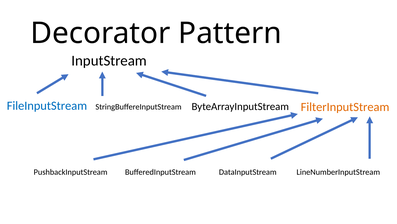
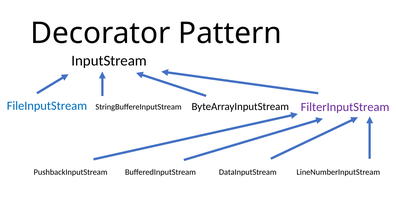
FilterInputStream colour: orange -> purple
